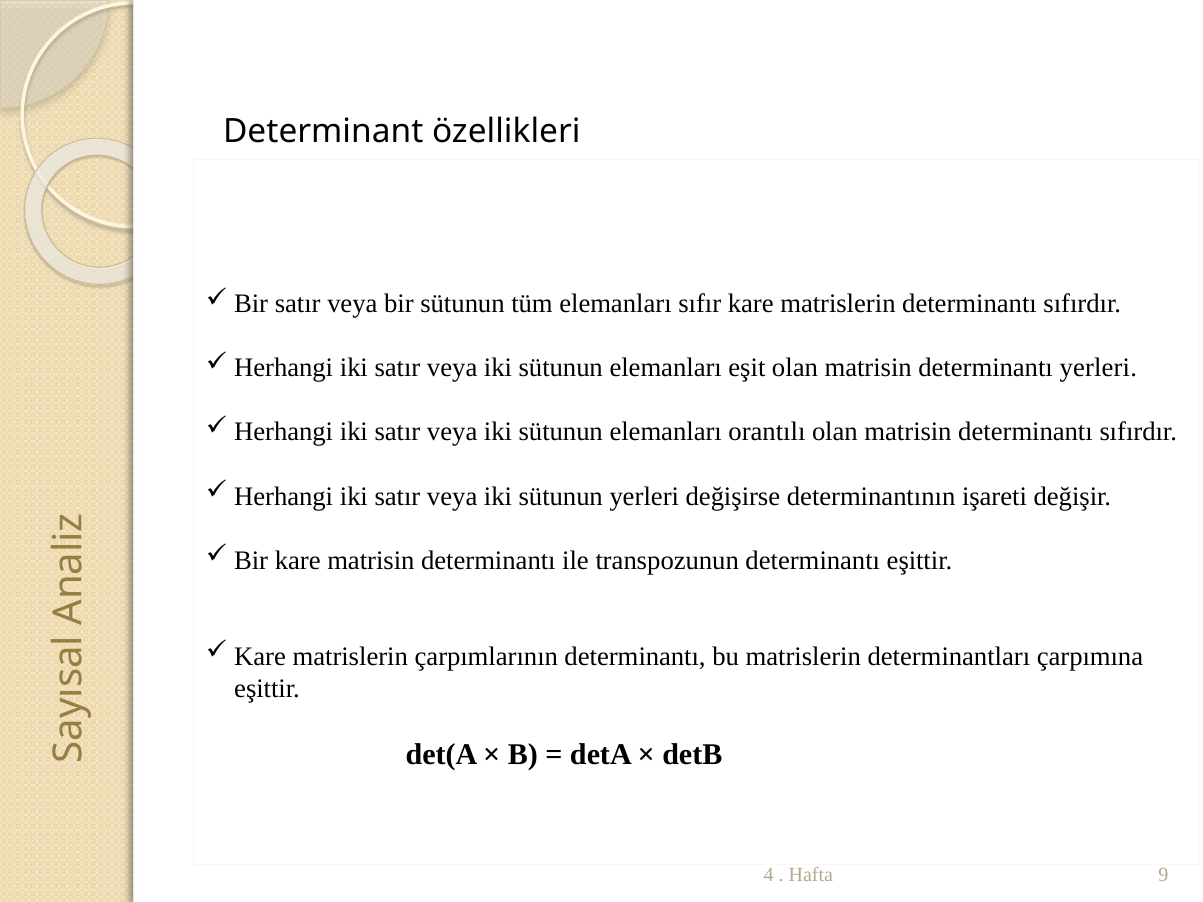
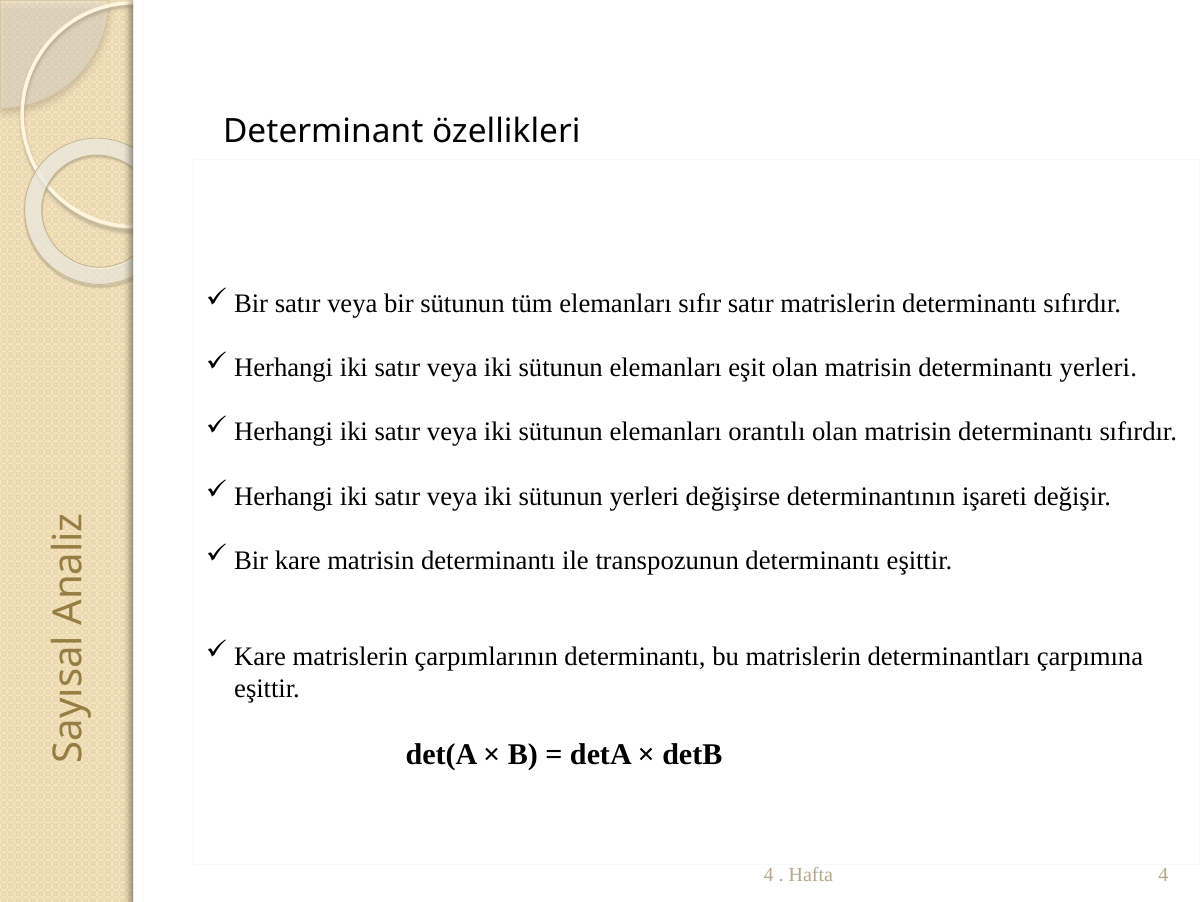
sıfır kare: kare -> satır
Hafta 9: 9 -> 4
